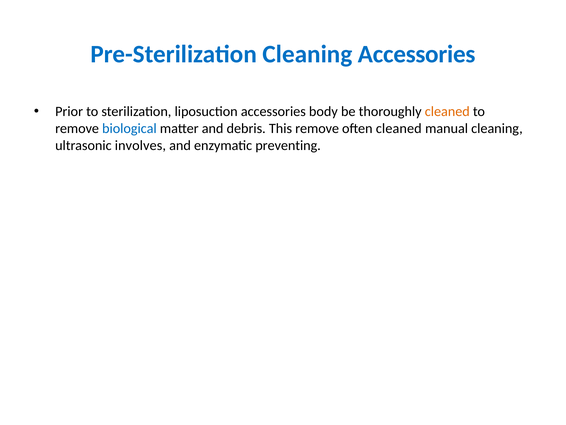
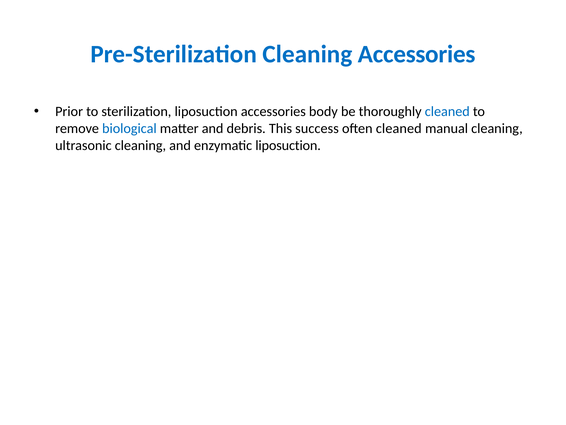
cleaned at (447, 111) colour: orange -> blue
This remove: remove -> success
ultrasonic involves: involves -> cleaning
enzymatic preventing: preventing -> liposuction
